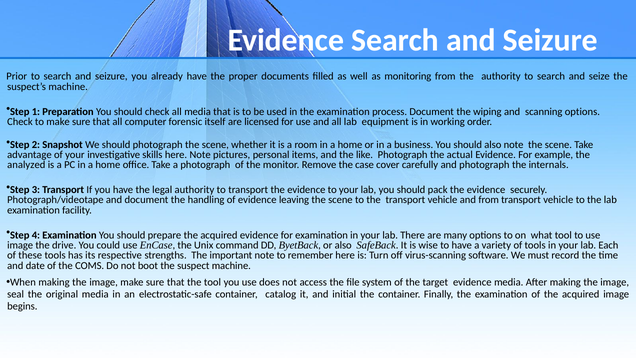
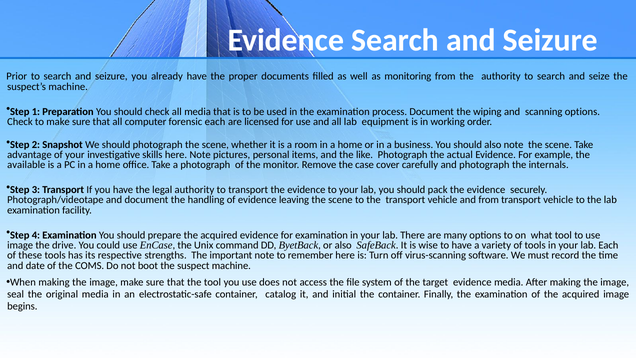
forensic itself: itself -> each
analyzed: analyzed -> available
